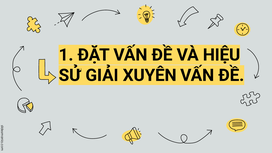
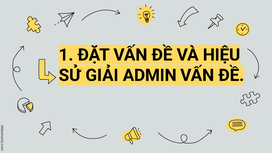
XUYÊN: XUYÊN -> ADMIN
